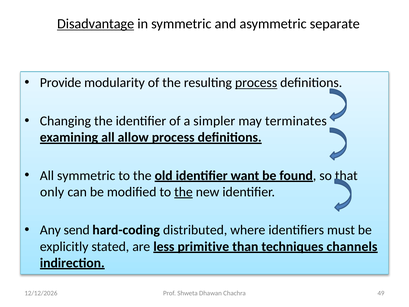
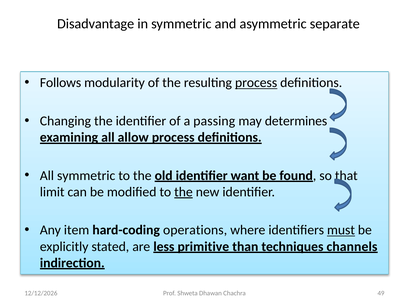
Disadvantage underline: present -> none
Provide: Provide -> Follows
simpler: simpler -> passing
terminates: terminates -> determines
only: only -> limit
send: send -> item
distributed: distributed -> operations
must underline: none -> present
